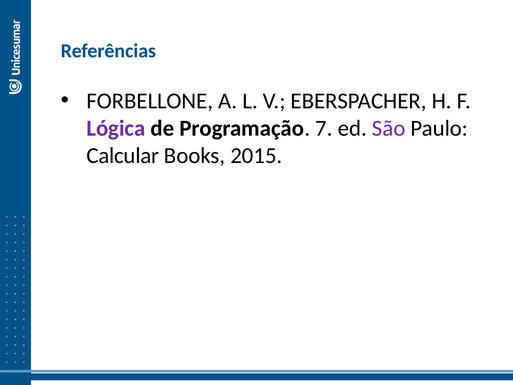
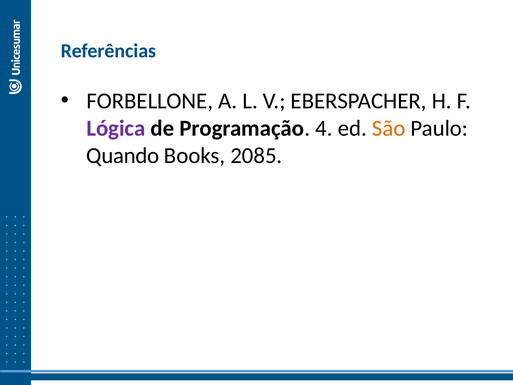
7: 7 -> 4
São colour: purple -> orange
Calcular: Calcular -> Quando
2015: 2015 -> 2085
